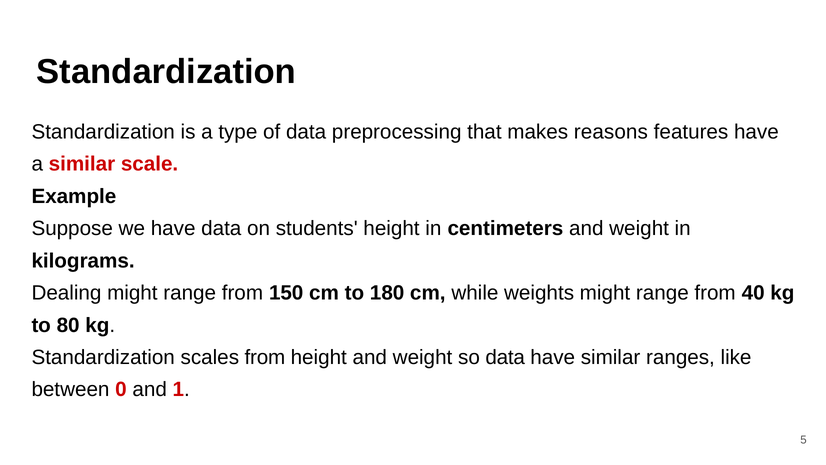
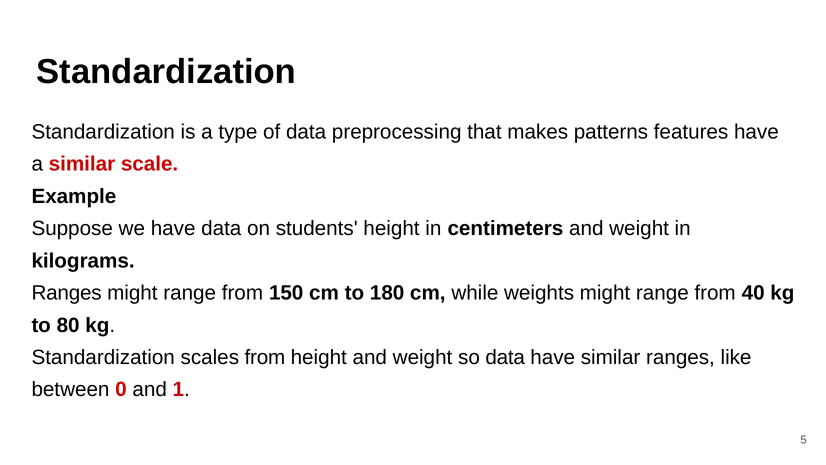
reasons: reasons -> patterns
Dealing at (66, 293): Dealing -> Ranges
